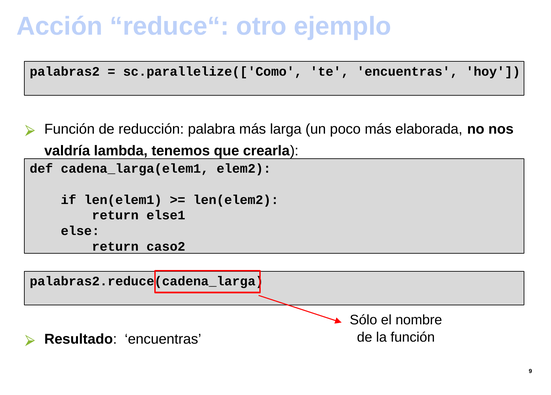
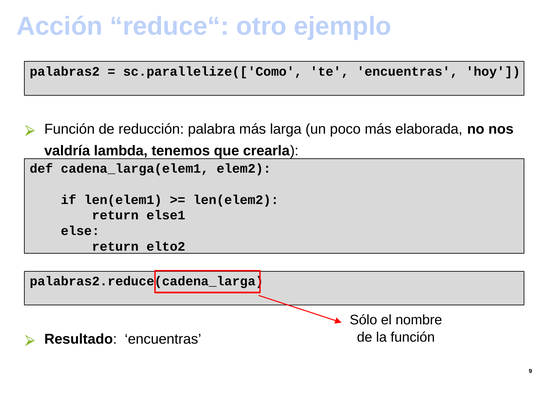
caso2: caso2 -> elto2
